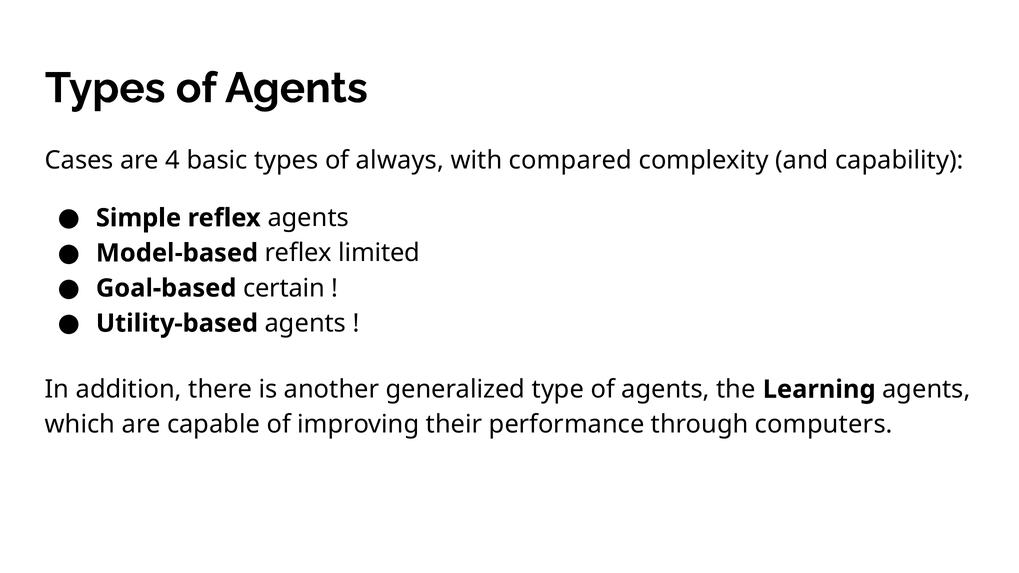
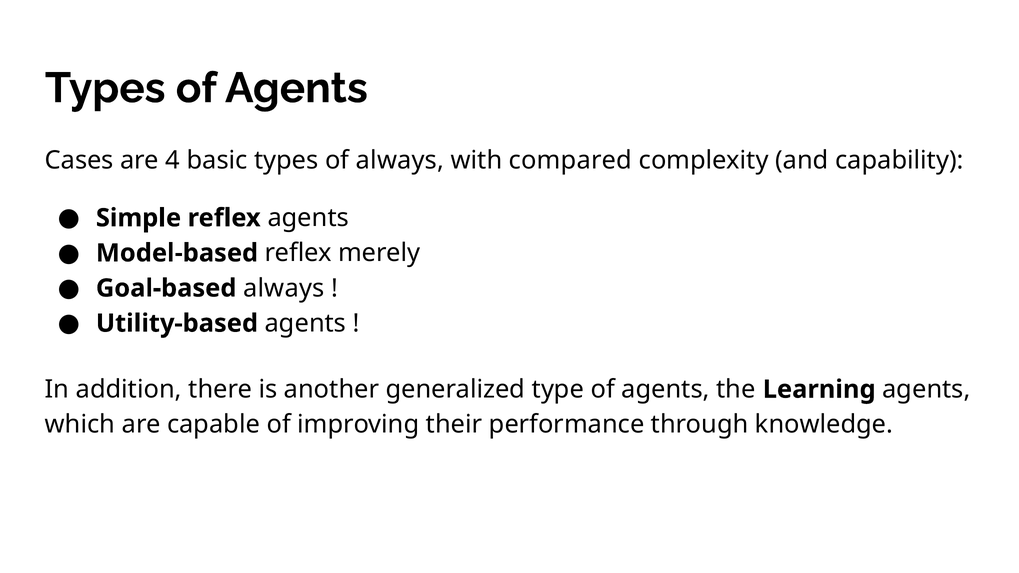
limited: limited -> merely
Goal-based certain: certain -> always
computers: computers -> knowledge
